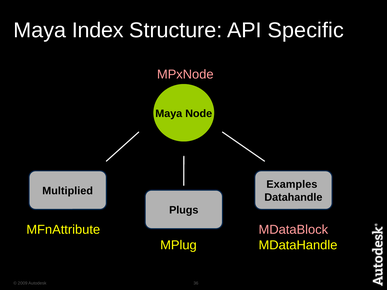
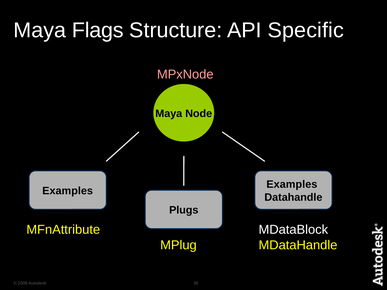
Index: Index -> Flags
Multiplied at (68, 191): Multiplied -> Examples
MDataBlock colour: pink -> white
